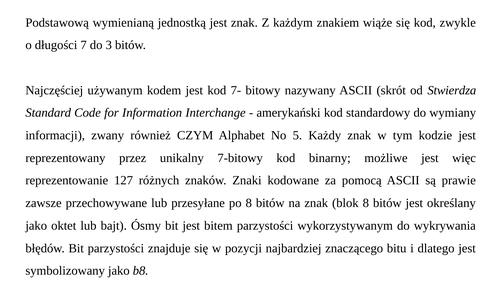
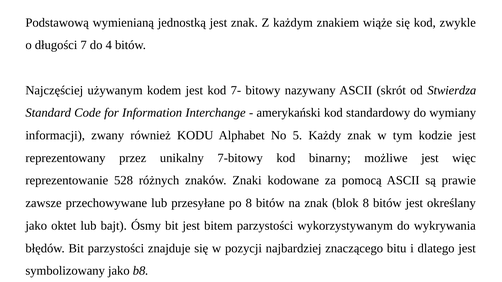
3: 3 -> 4
CZYM: CZYM -> KODU
127: 127 -> 528
